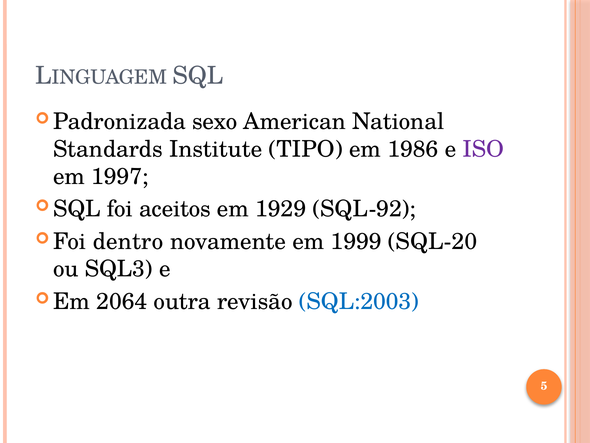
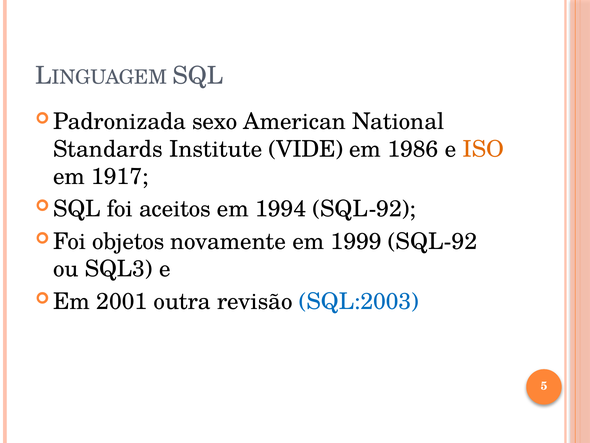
TIPO: TIPO -> VIDE
ISO colour: purple -> orange
1997: 1997 -> 1917
1929: 1929 -> 1994
dentro: dentro -> objetos
1999 SQL-20: SQL-20 -> SQL-92
2064: 2064 -> 2001
